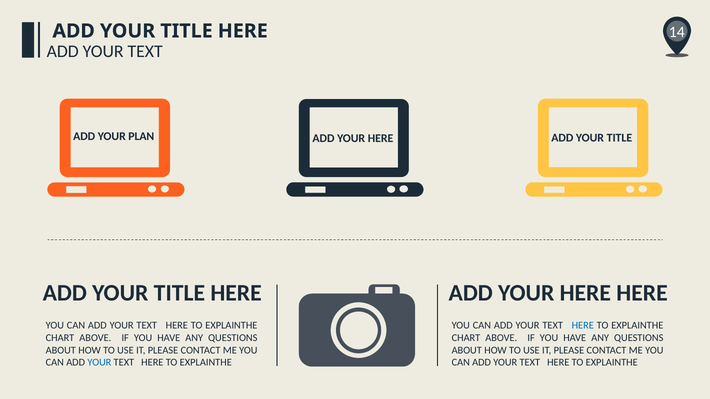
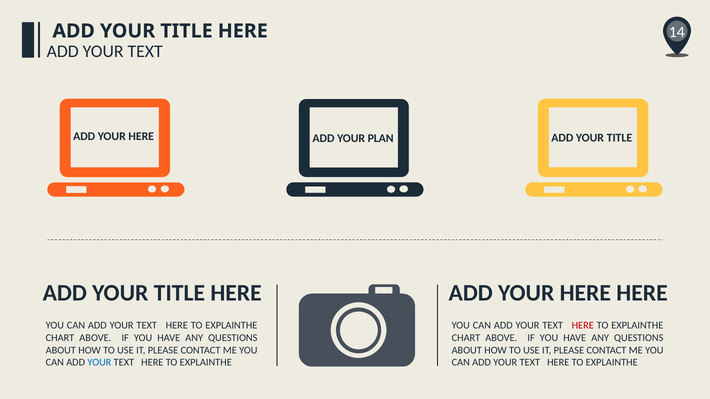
PLAN at (141, 137): PLAN -> HERE
HERE at (381, 139): HERE -> PLAN
HERE at (583, 326) colour: blue -> red
